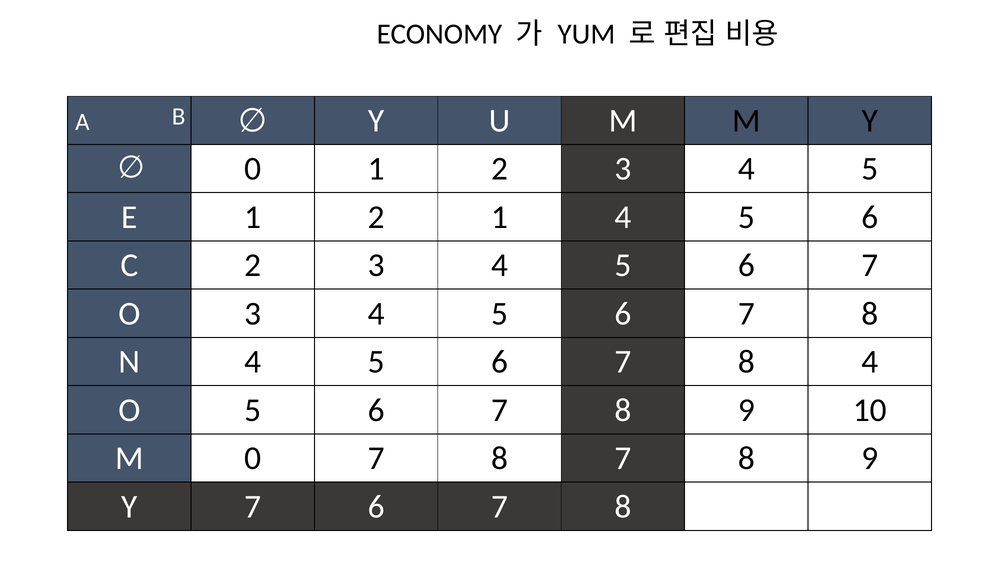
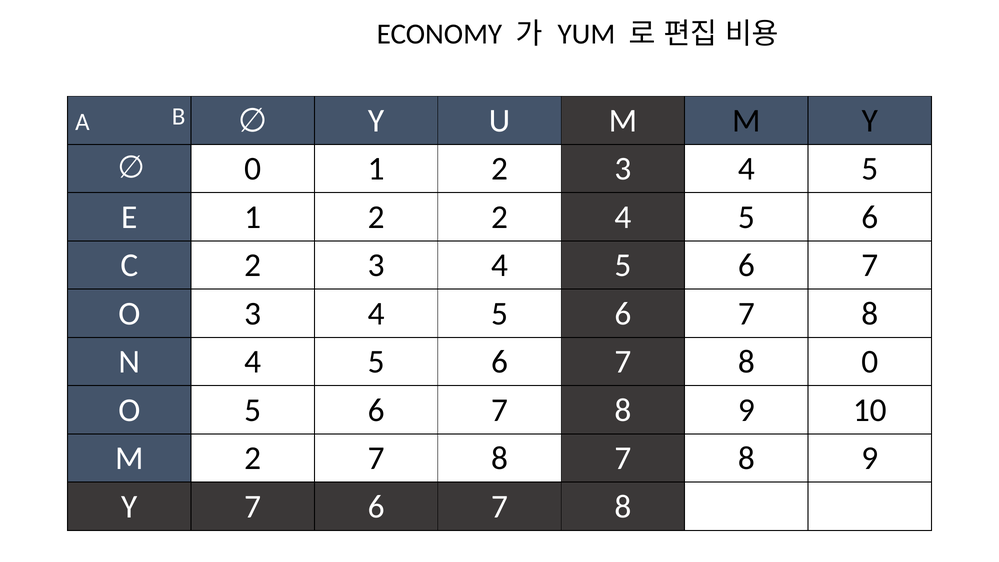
2 1: 1 -> 2
8 4: 4 -> 0
M 0: 0 -> 2
